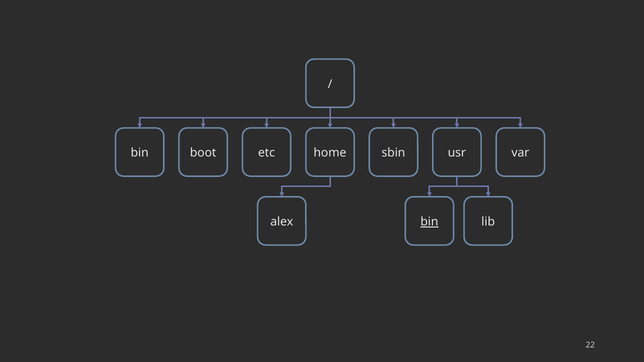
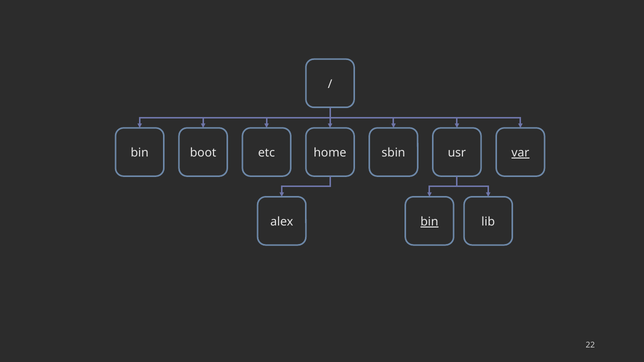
var underline: none -> present
